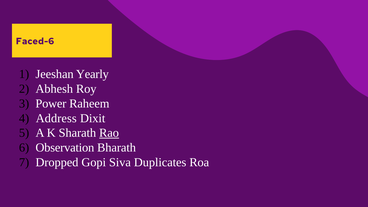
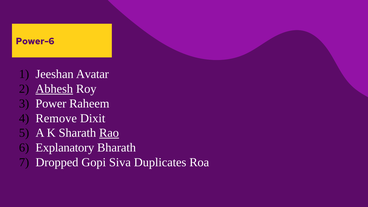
Faced-6: Faced-6 -> Power-6
Yearly: Yearly -> Avatar
Abhesh underline: none -> present
Address: Address -> Remove
Observation: Observation -> Explanatory
